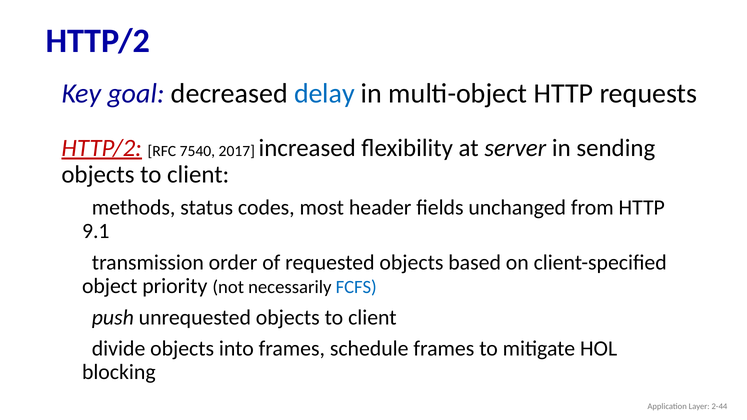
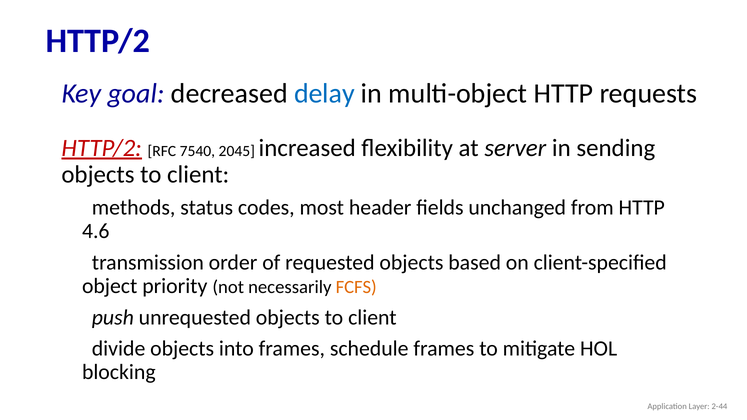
2017: 2017 -> 2045
9.1: 9.1 -> 4.6
FCFS colour: blue -> orange
